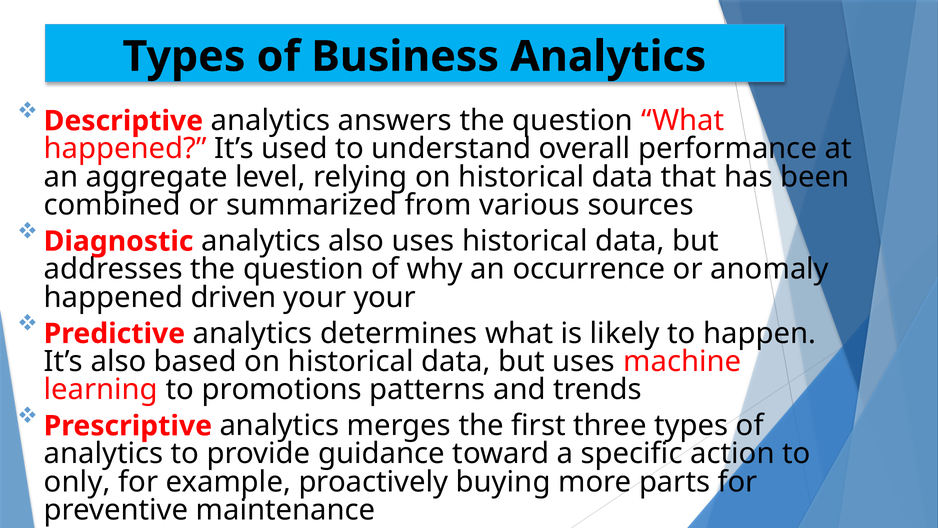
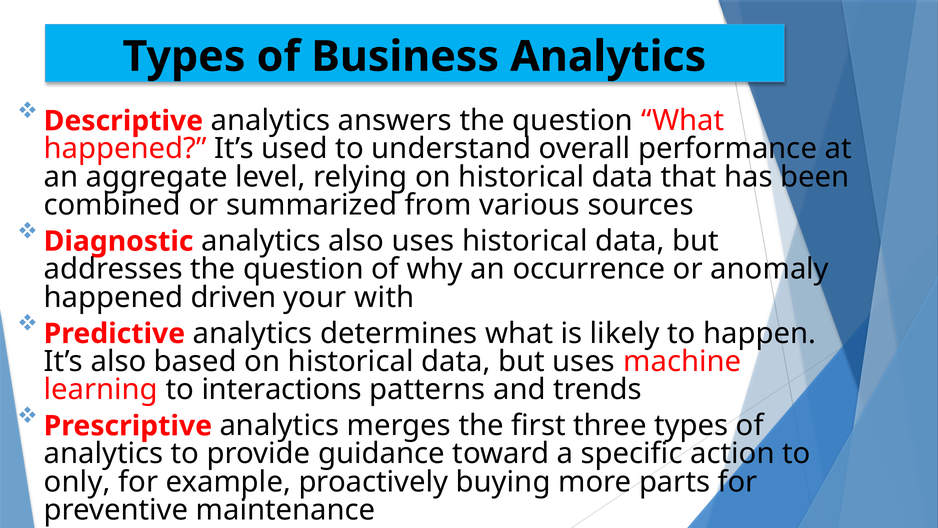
your your: your -> with
promotions: promotions -> interactions
